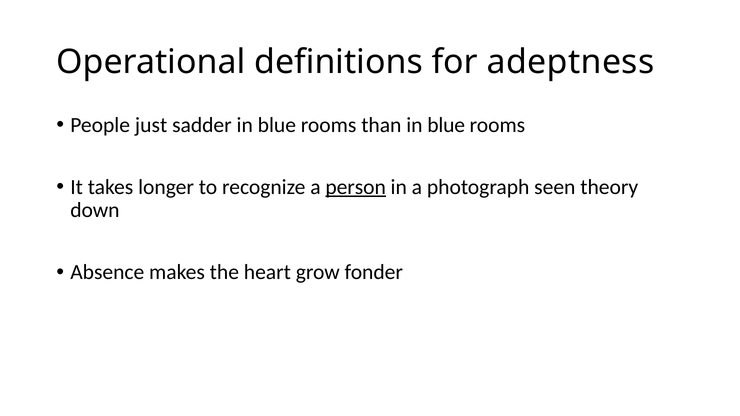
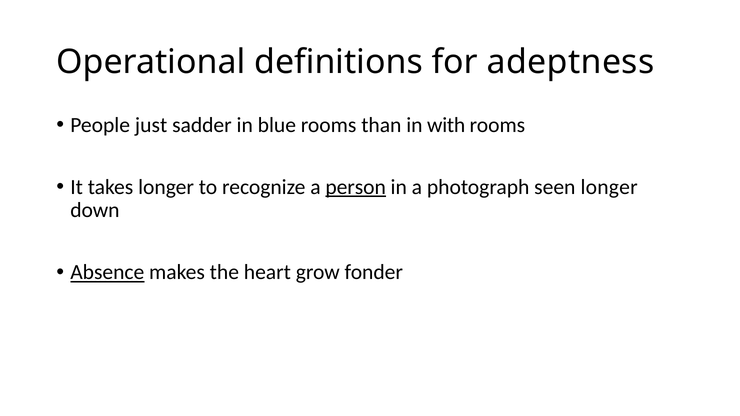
than in blue: blue -> with
seen theory: theory -> longer
Absence underline: none -> present
